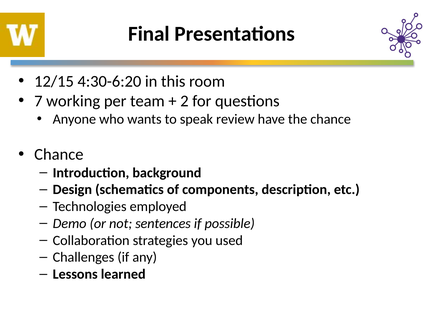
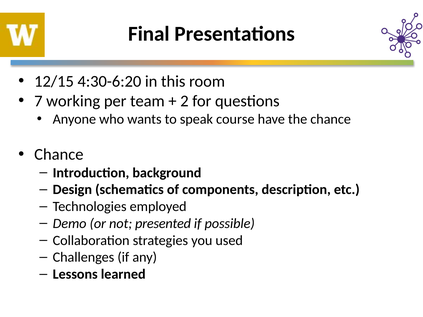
review: review -> course
sentences: sentences -> presented
